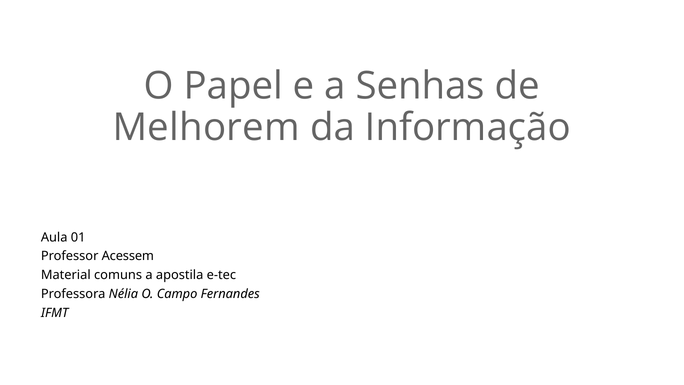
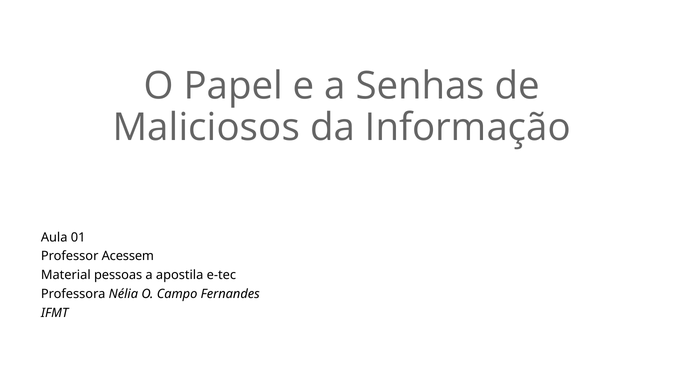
Melhorem: Melhorem -> Maliciosos
comuns: comuns -> pessoas
